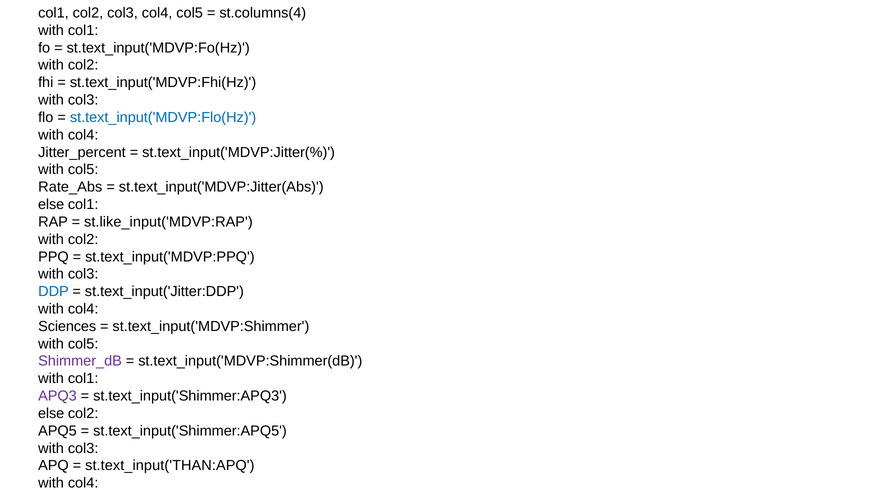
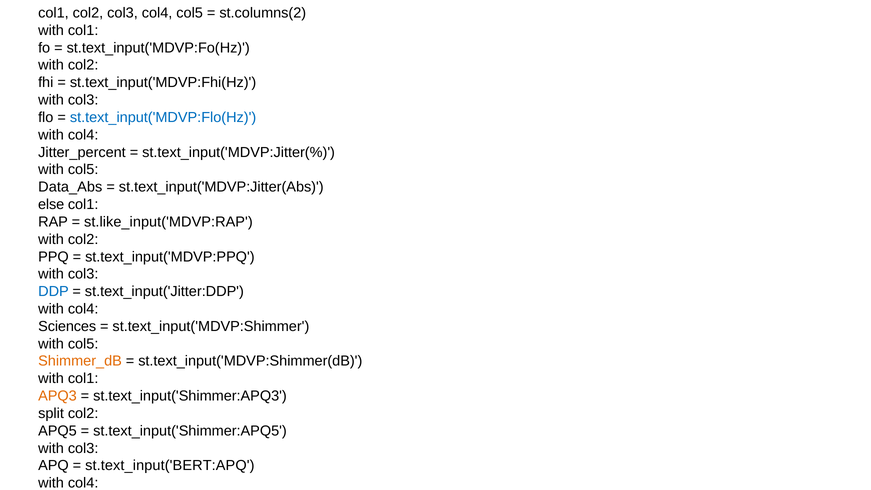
st.columns(4: st.columns(4 -> st.columns(2
Rate_Abs: Rate_Abs -> Data_Abs
Shimmer_dB colour: purple -> orange
APQ3 colour: purple -> orange
else at (51, 413): else -> split
st.text_input('THAN:APQ: st.text_input('THAN:APQ -> st.text_input('BERT:APQ
